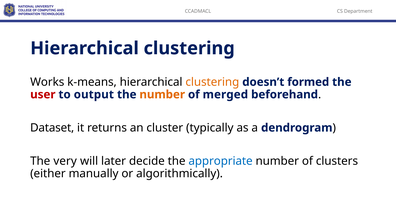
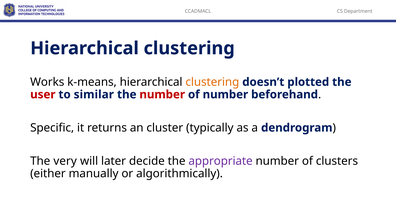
formed: formed -> plotted
output: output -> similar
number at (162, 94) colour: orange -> red
of merged: merged -> number
Dataset: Dataset -> Specific
appropriate colour: blue -> purple
